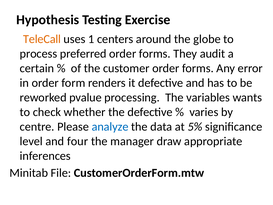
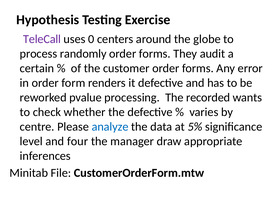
TeleCall colour: orange -> purple
1: 1 -> 0
preferred: preferred -> randomly
variables: variables -> recorded
